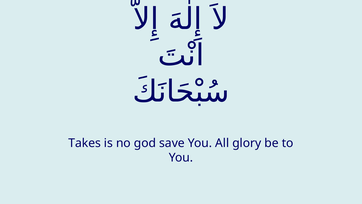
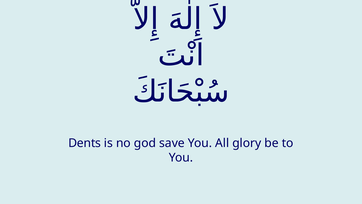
Takes: Takes -> Dents
